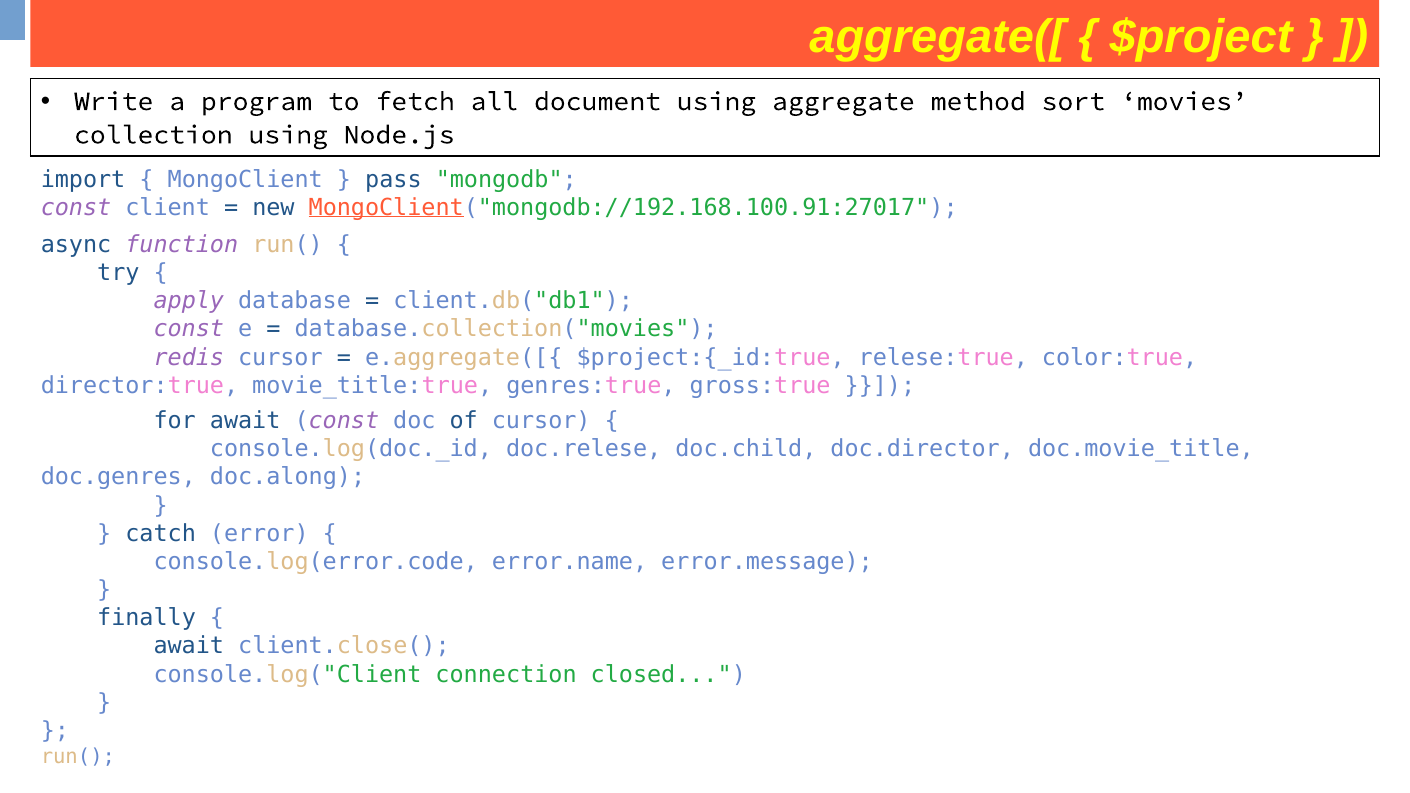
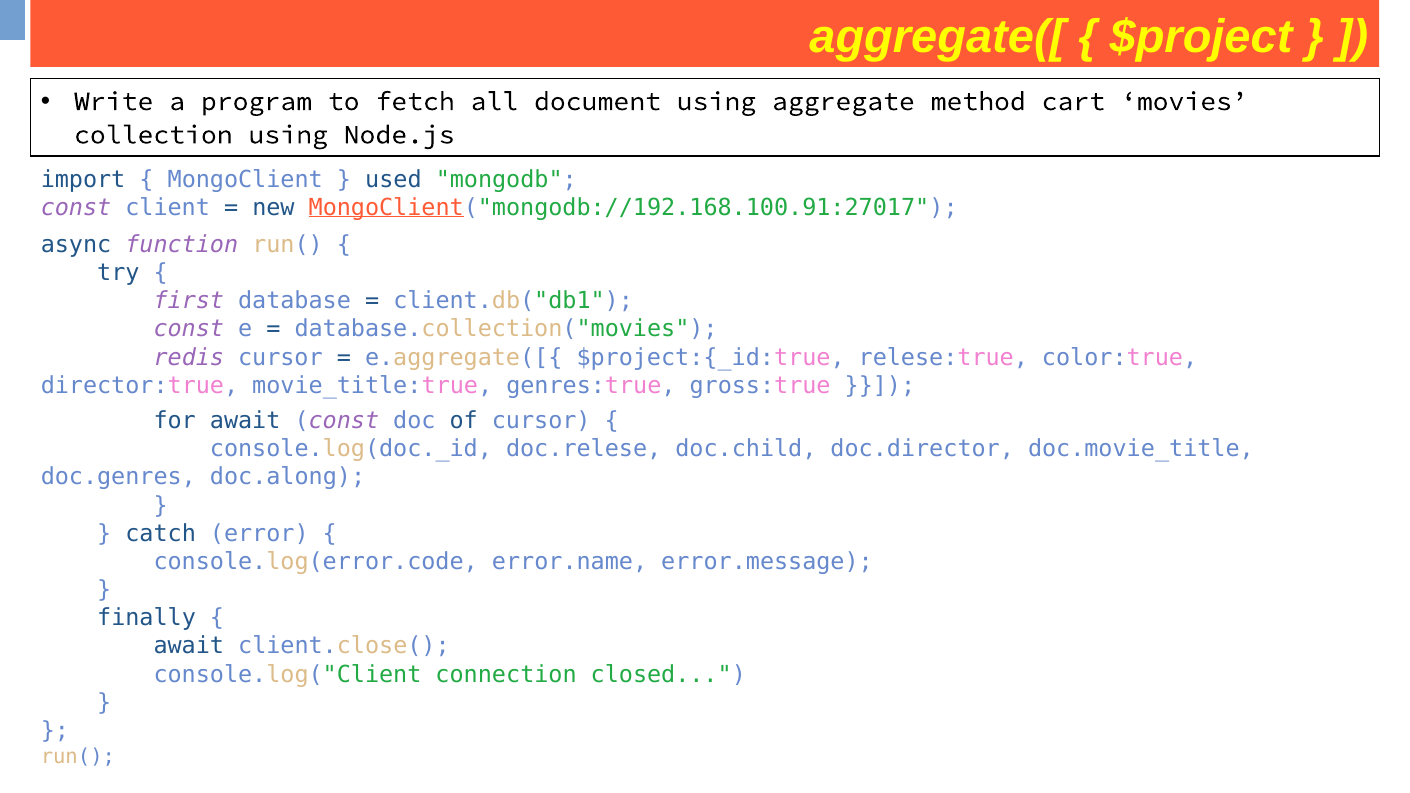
sort: sort -> cart
pass: pass -> used
apply: apply -> first
